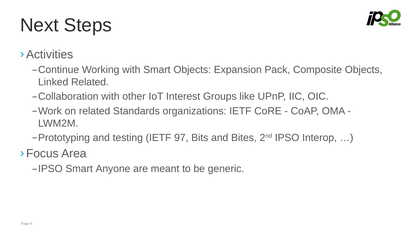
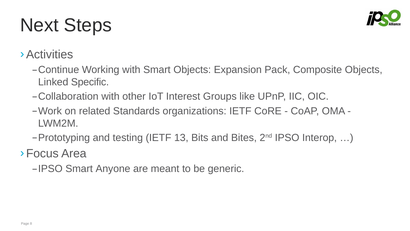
Linked Related: Related -> Specific
97: 97 -> 13
